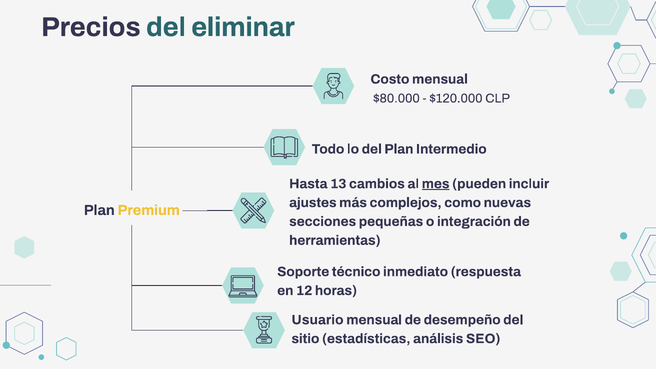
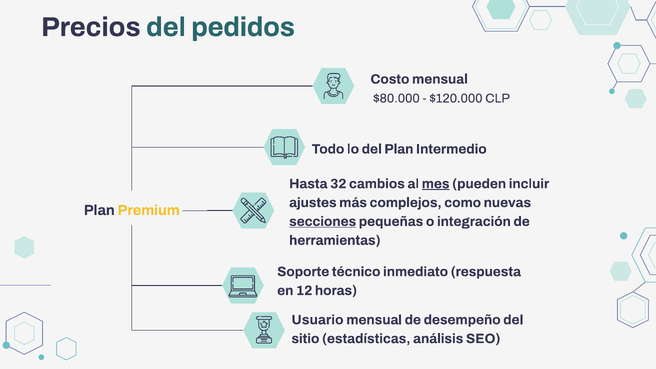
eliminar: eliminar -> pedidos
13: 13 -> 32
secciones underline: none -> present
